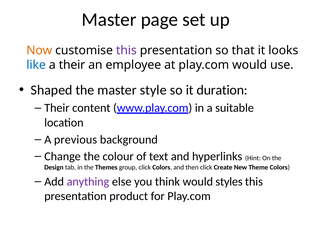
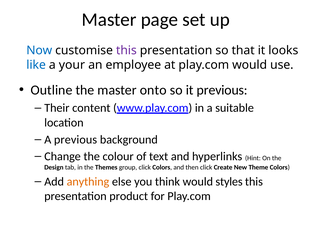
Now colour: orange -> blue
a their: their -> your
Shaped: Shaped -> Outline
style: style -> onto
it duration: duration -> previous
anything colour: purple -> orange
